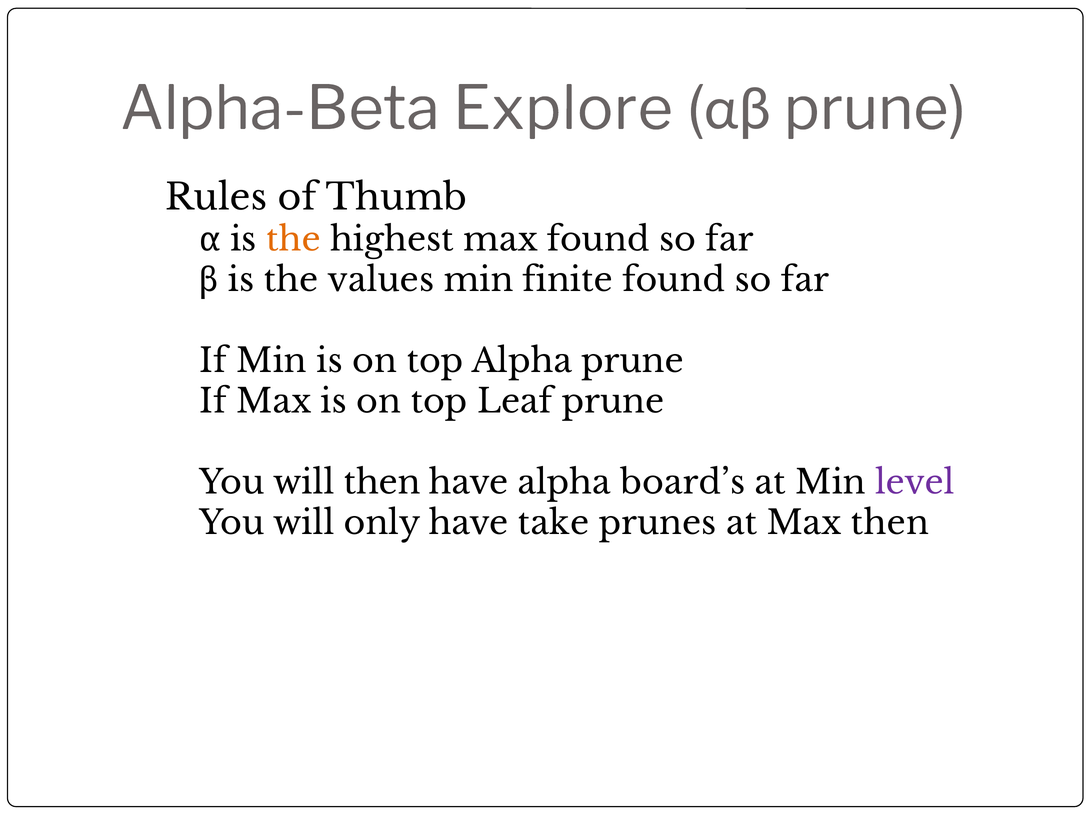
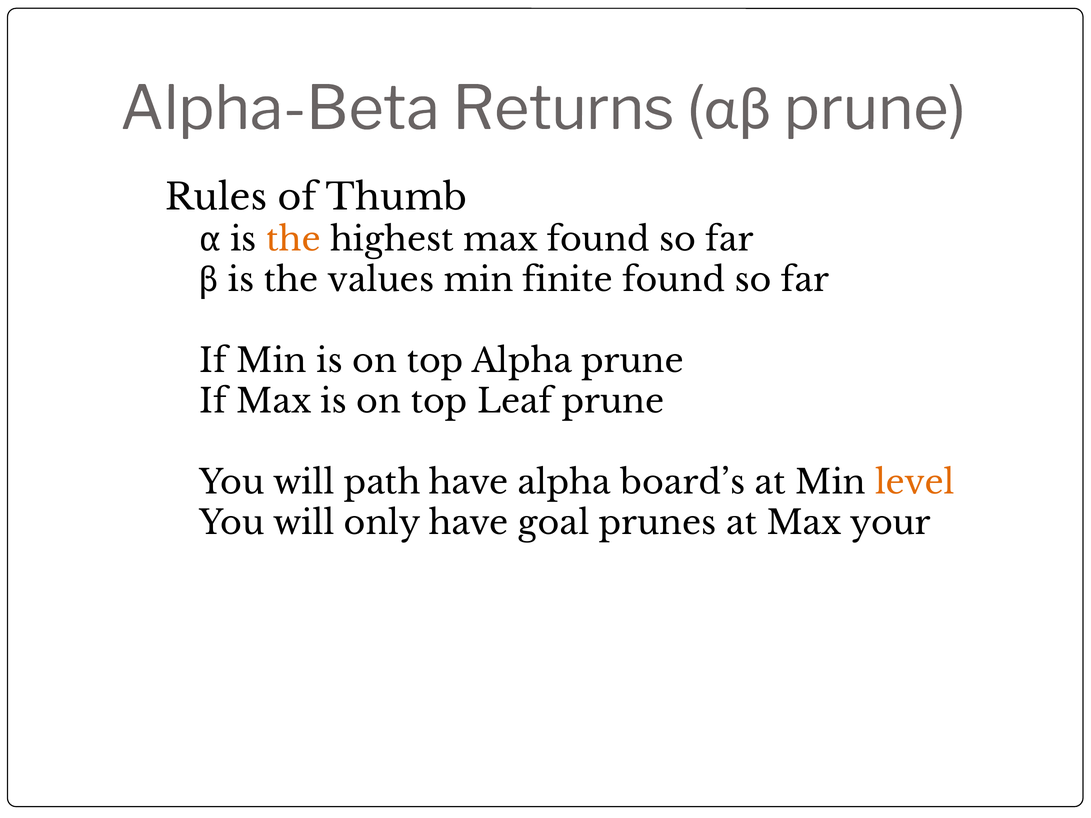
Explore: Explore -> Returns
will then: then -> path
level colour: purple -> orange
take: take -> goal
Max then: then -> your
